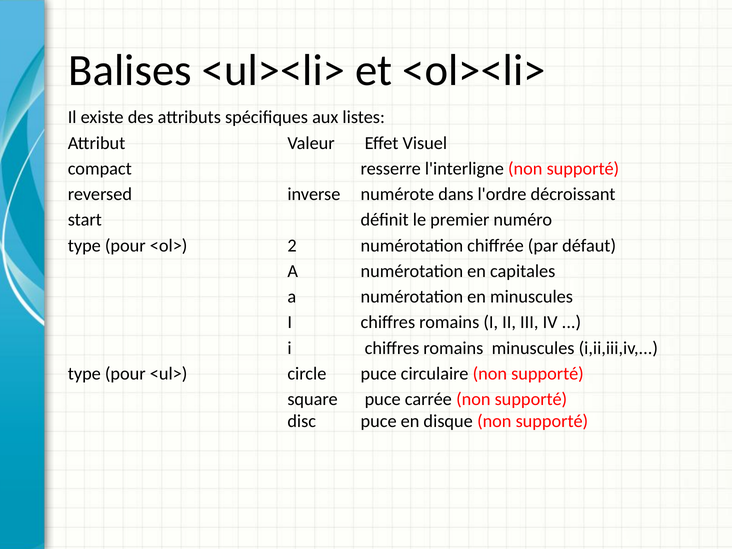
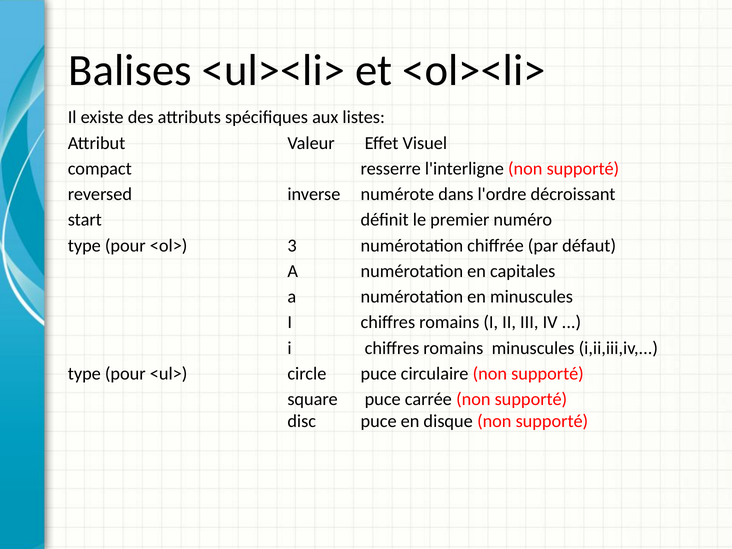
2: 2 -> 3
